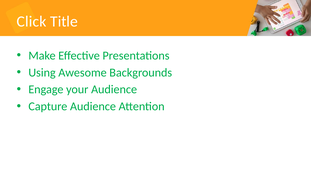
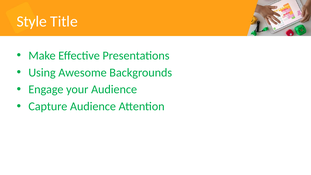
Click: Click -> Style
